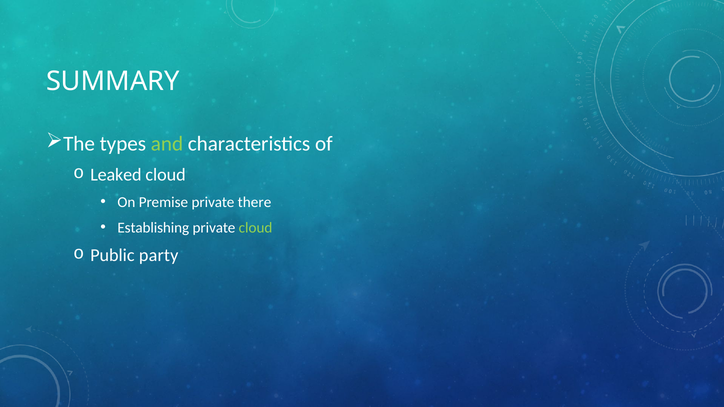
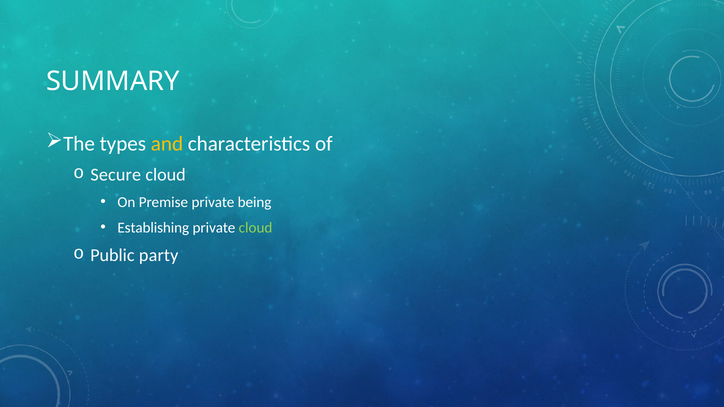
and colour: light green -> yellow
Leaked: Leaked -> Secure
there: there -> being
